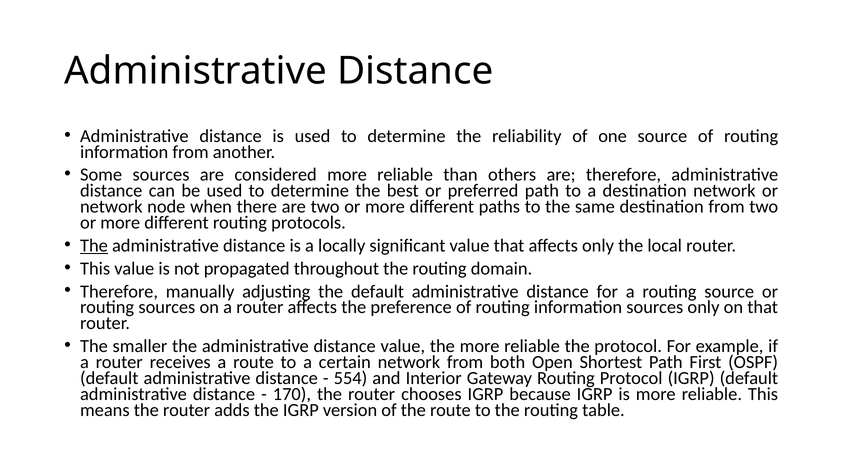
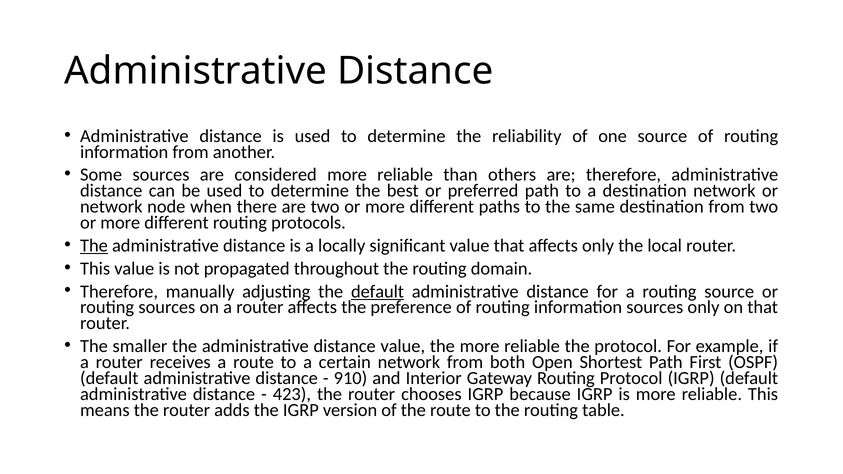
default at (378, 292) underline: none -> present
554: 554 -> 910
170: 170 -> 423
